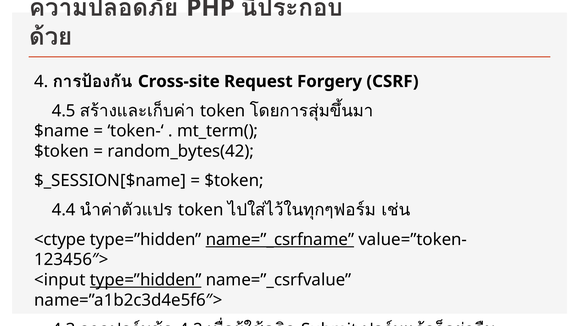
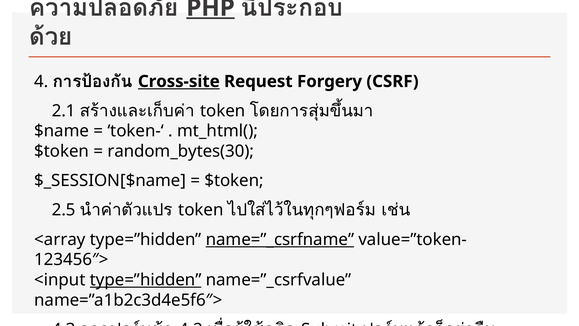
PHP underline: none -> present
Cross-site underline: none -> present
4.5: 4.5 -> 2.1
mt_term(: mt_term( -> mt_html(
random_bytes(42: random_bytes(42 -> random_bytes(30
4.4: 4.4 -> 2.5
<ctype: <ctype -> <array
